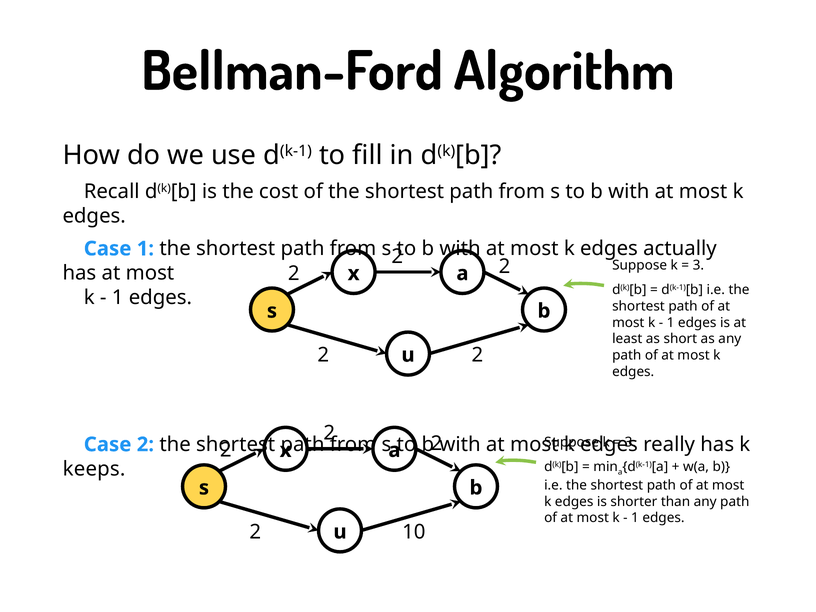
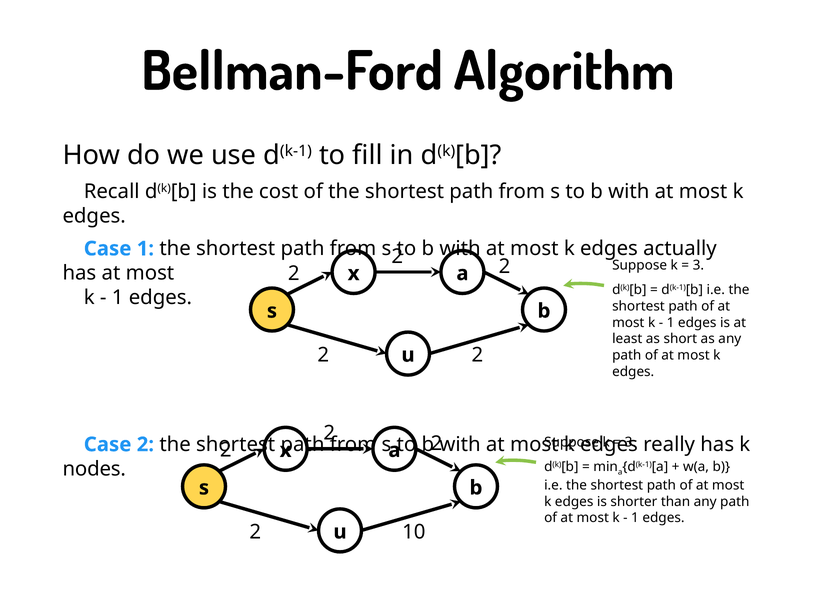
keeps: keeps -> nodes
